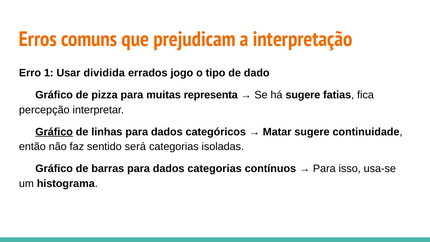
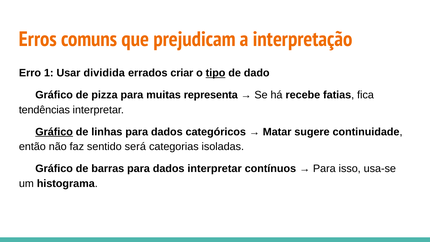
jogo: jogo -> criar
tipo underline: none -> present
há sugere: sugere -> recebe
percepção: percepção -> tendências
dados categorias: categorias -> interpretar
